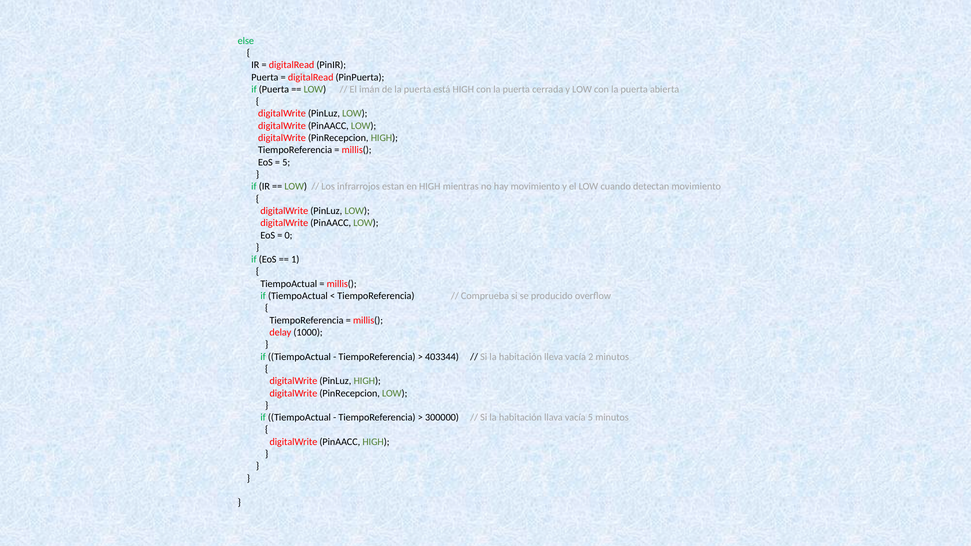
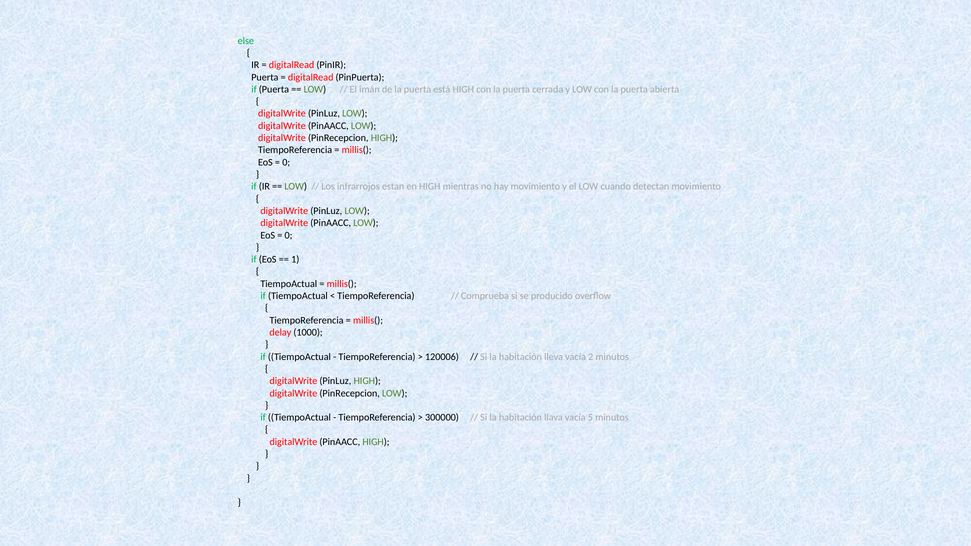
5 at (286, 162): 5 -> 0
403344: 403344 -> 120006
